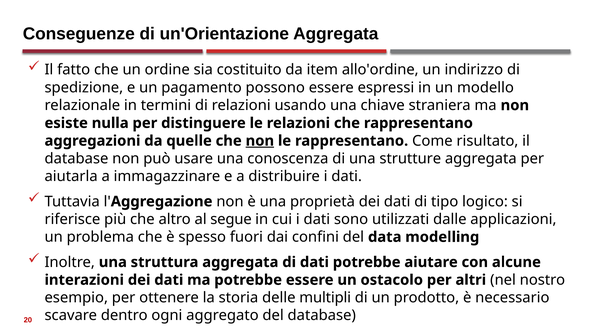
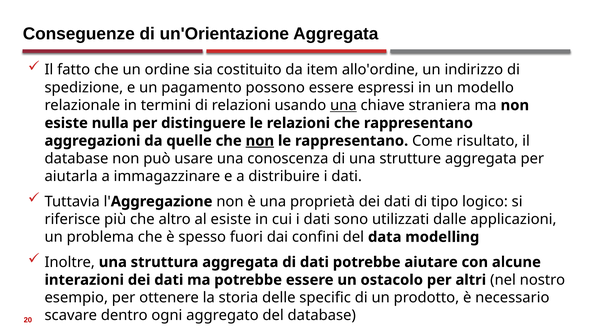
una at (343, 105) underline: none -> present
al segue: segue -> esiste
multipli: multipli -> specific
